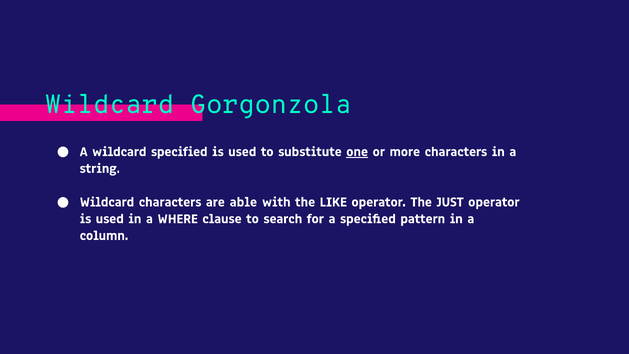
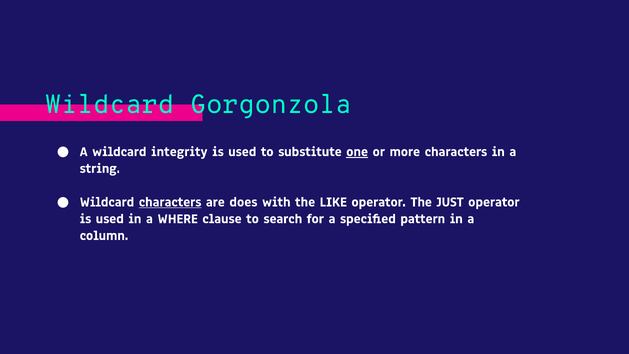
wildcard specified: specified -> integrity
characters at (170, 202) underline: none -> present
able: able -> does
